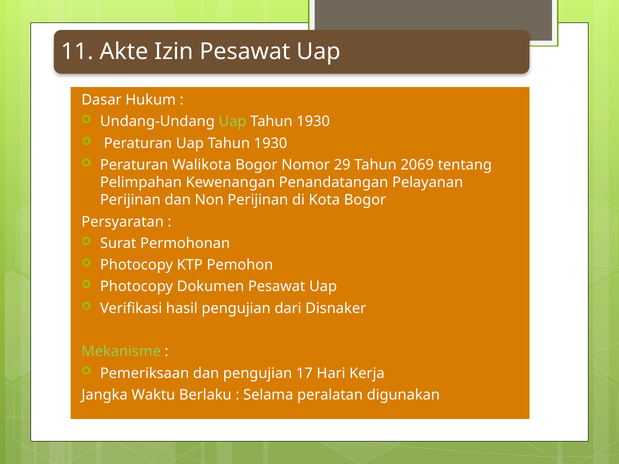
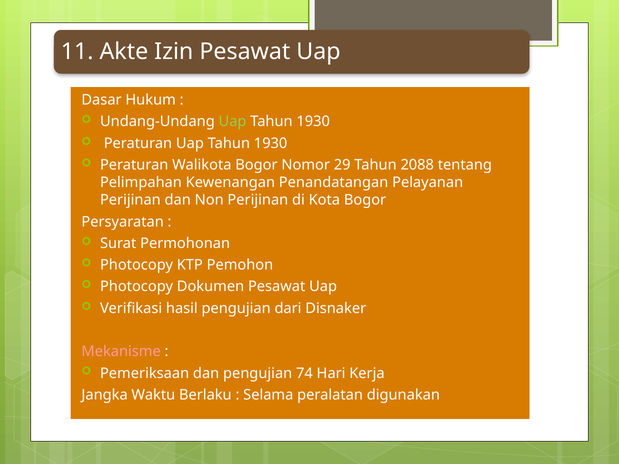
2069: 2069 -> 2088
Mekanisme colour: light green -> pink
17: 17 -> 74
